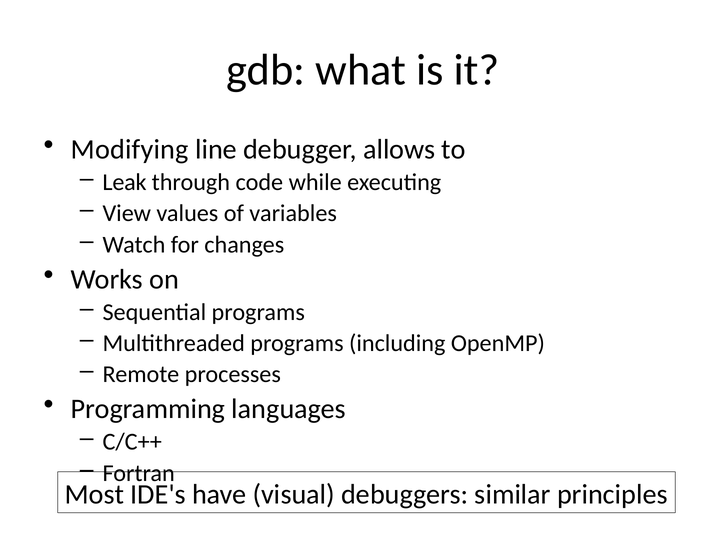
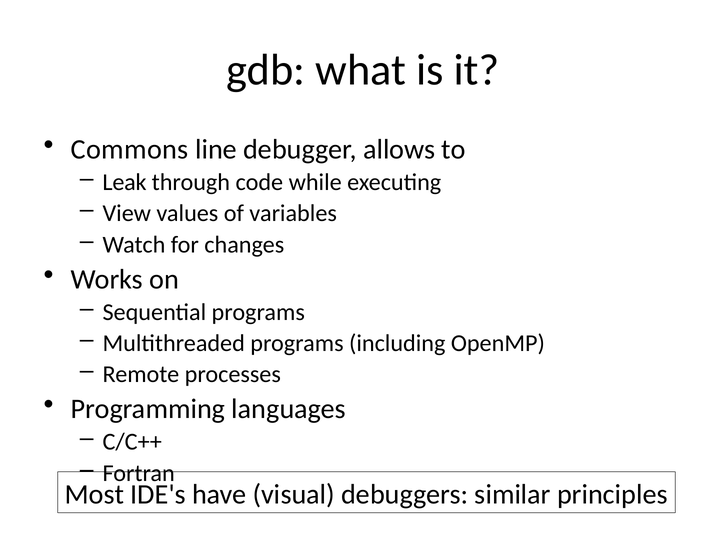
Modifying: Modifying -> Commons
